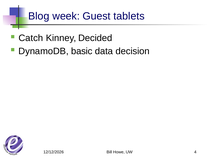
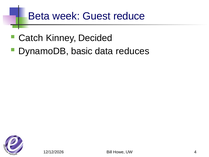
Blog: Blog -> Beta
tablets: tablets -> reduce
decision: decision -> reduces
